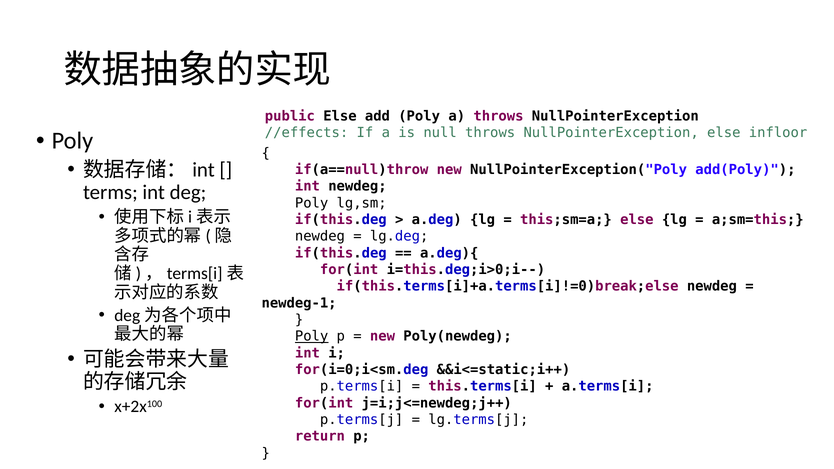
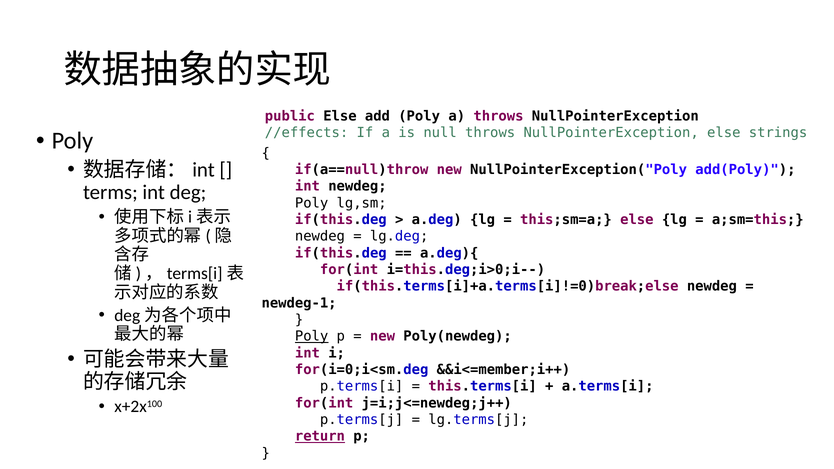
infloor: infloor -> strings
&&i<=static;i++: &&i<=static;i++ -> &&i<=member;i++
return underline: none -> present
